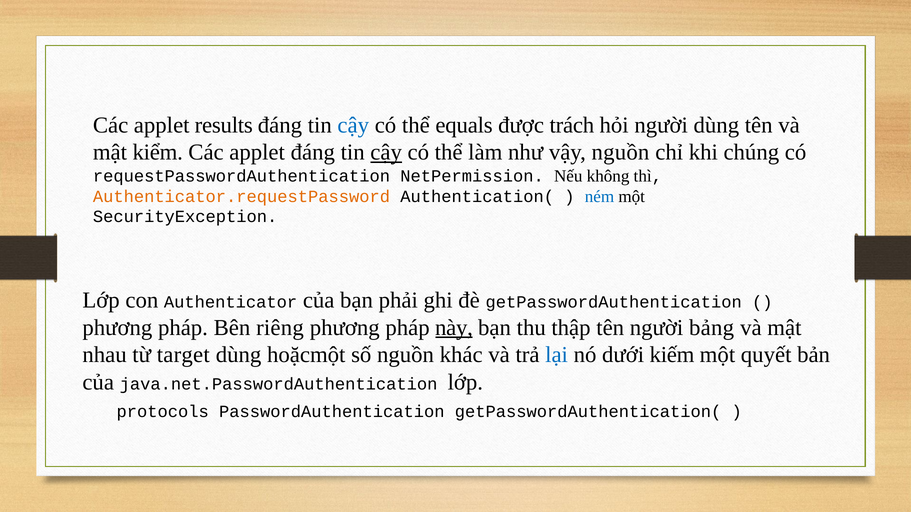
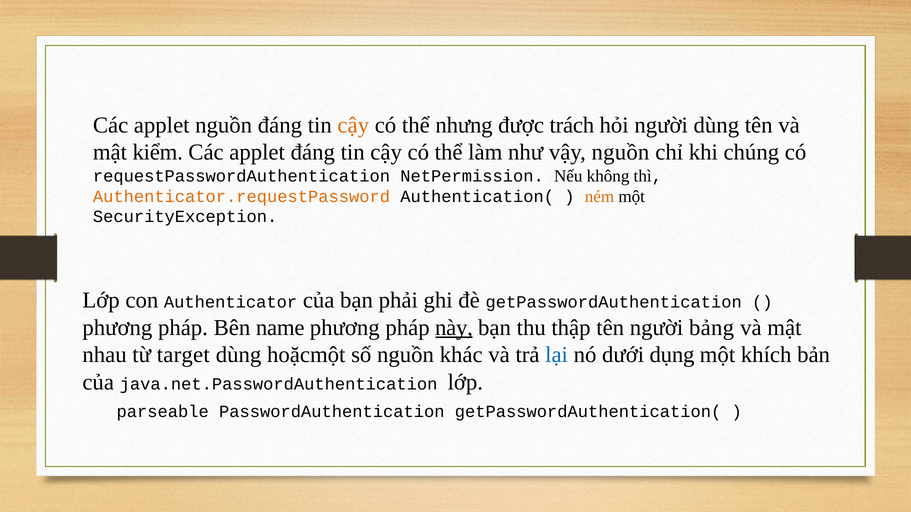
applet results: results -> nguồn
cậy at (353, 125) colour: blue -> orange
equals: equals -> nhưng
cậy at (386, 153) underline: present -> none
ném colour: blue -> orange
riêng: riêng -> name
kiếm: kiếm -> dụng
quyết: quyết -> khích
protocols: protocols -> parseable
